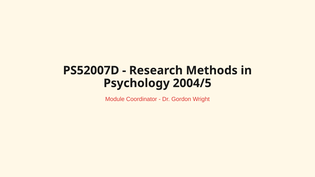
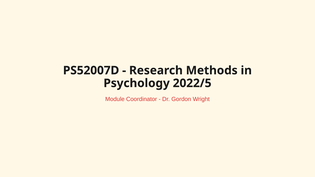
2004/5: 2004/5 -> 2022/5
